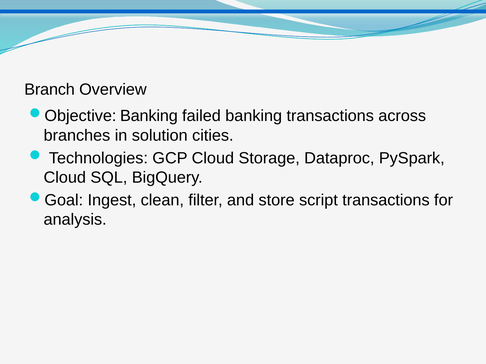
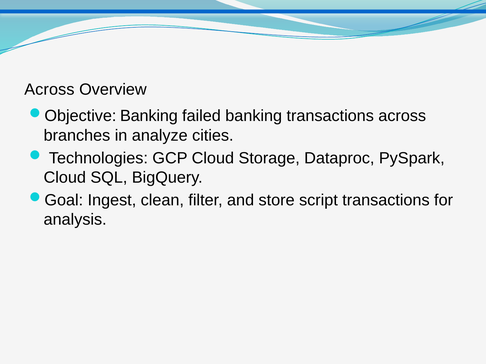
Branch at (50, 90): Branch -> Across
solution: solution -> analyze
